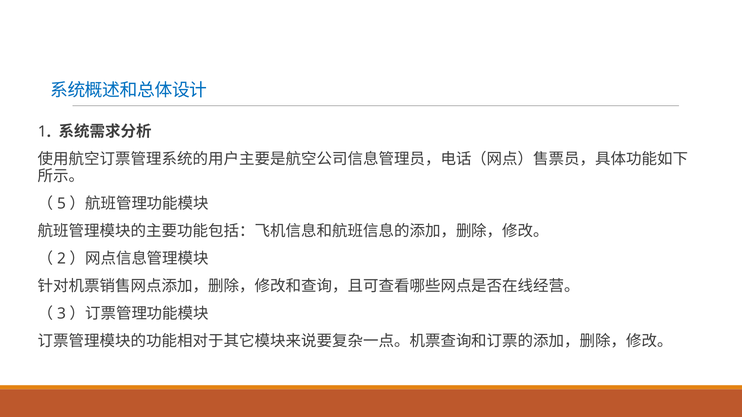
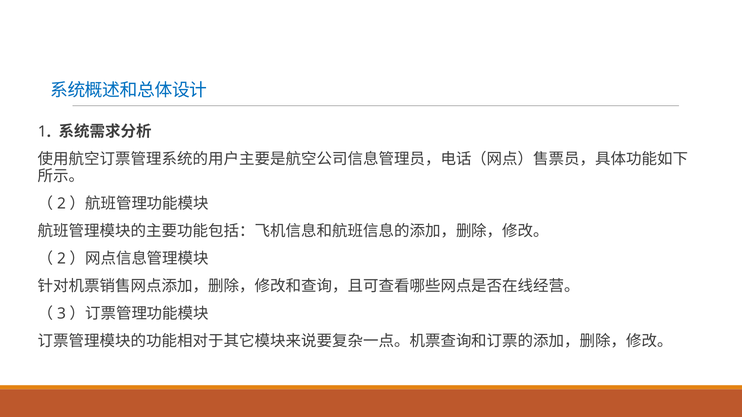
5 at (61, 204): 5 -> 2
